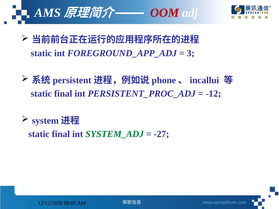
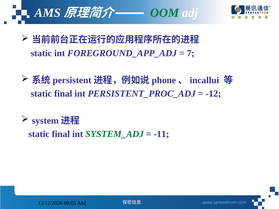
OOM colour: red -> green
3: 3 -> 7
-27: -27 -> -11
